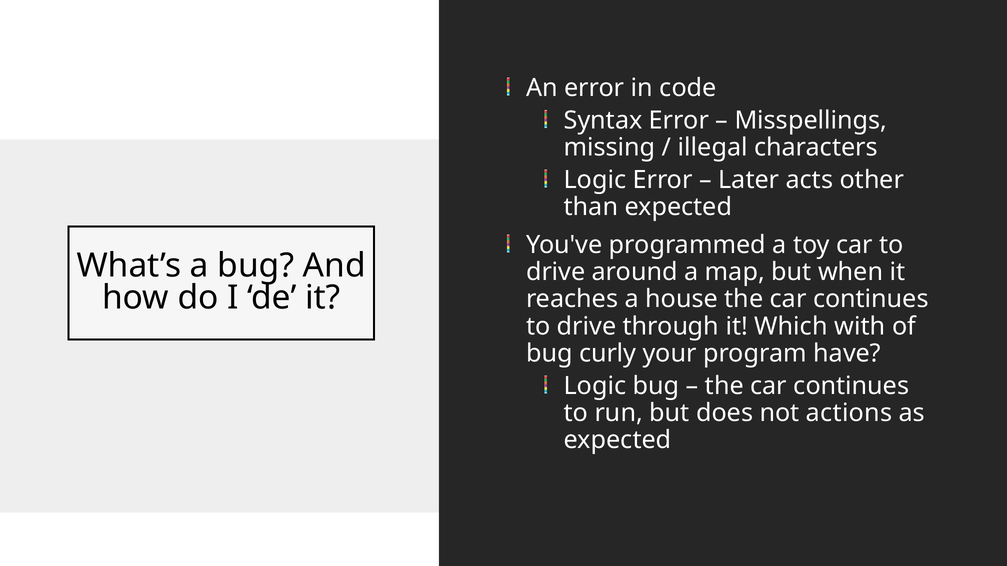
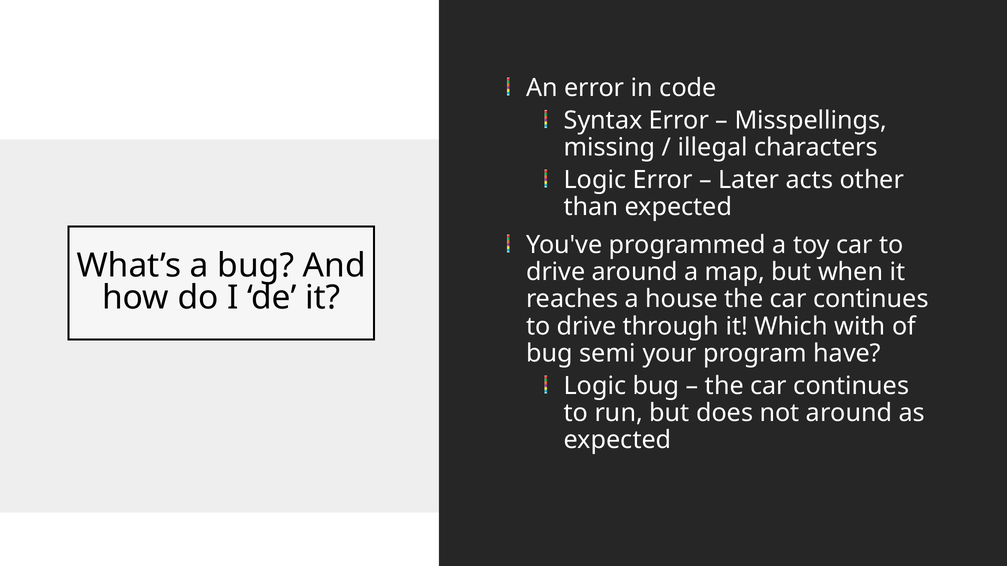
curly: curly -> semi
not actions: actions -> around
